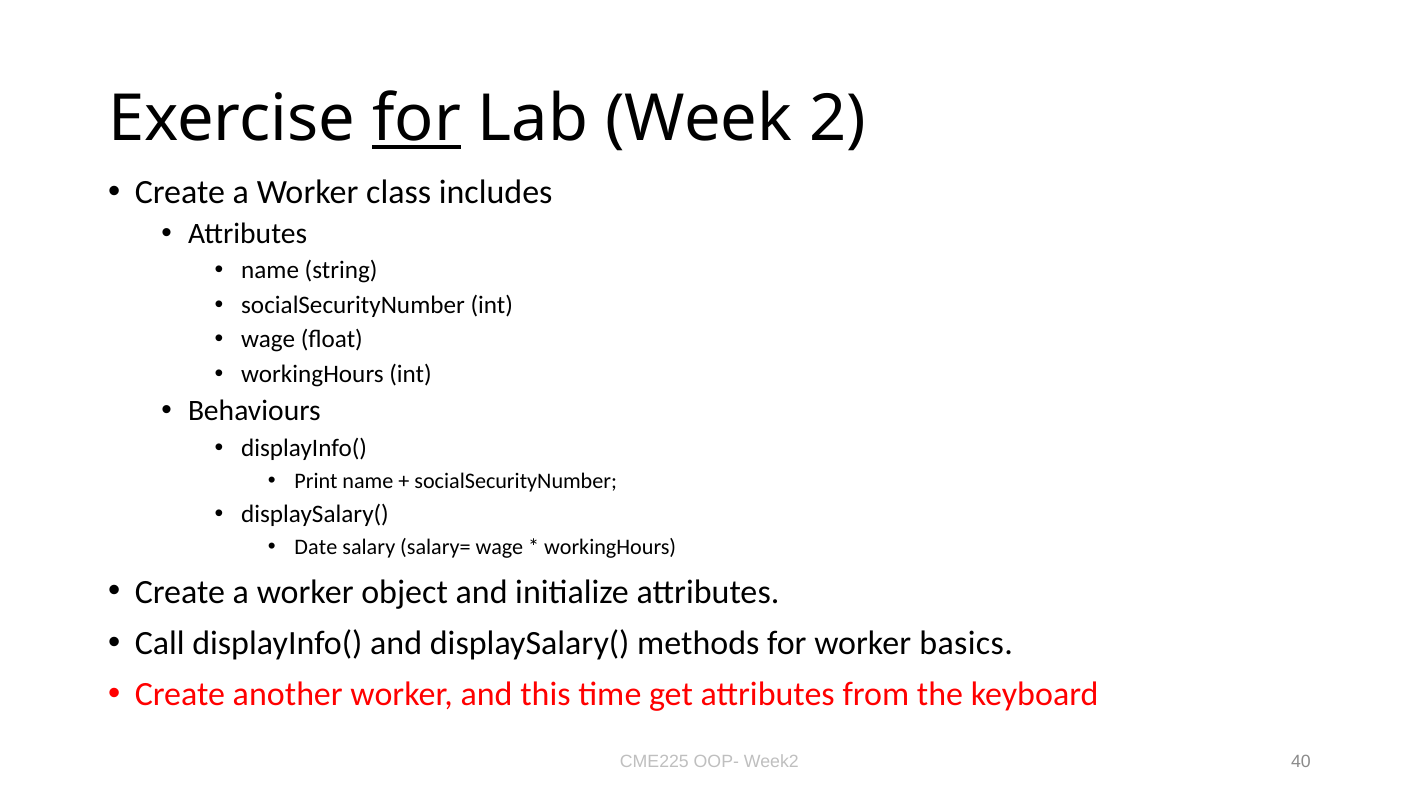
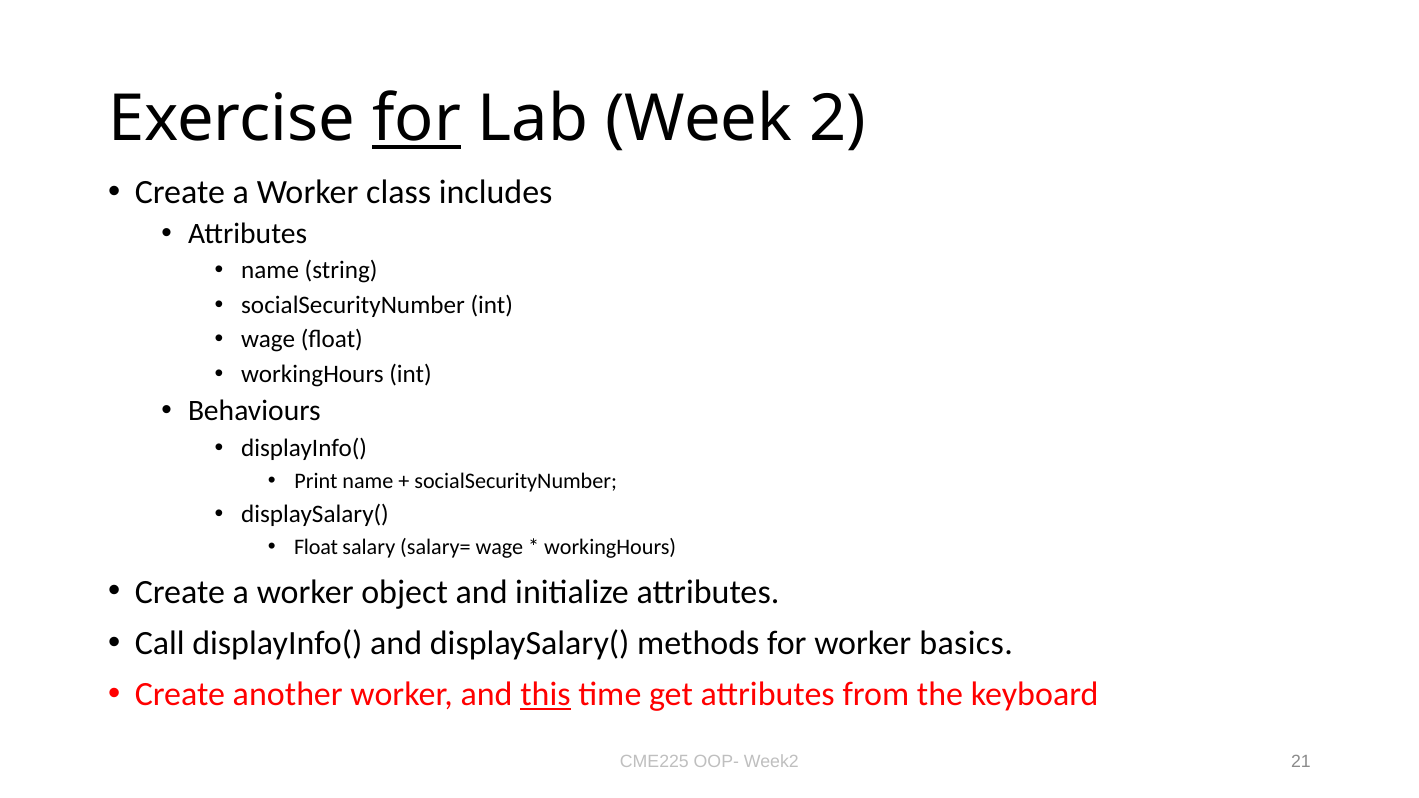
Date at (316, 547): Date -> Float
this underline: none -> present
40: 40 -> 21
